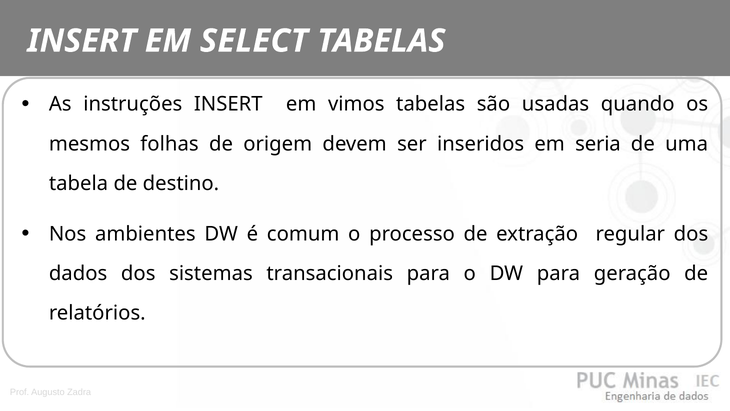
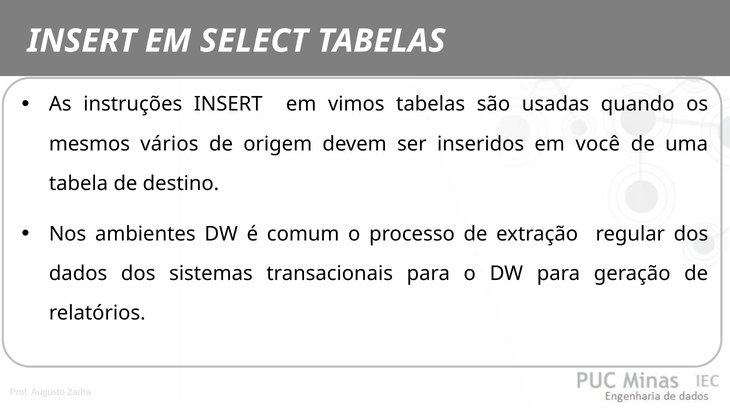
folhas: folhas -> vários
seria: seria -> você
